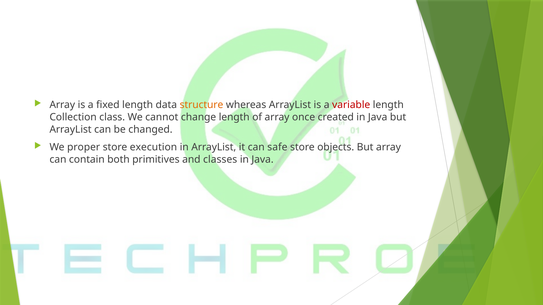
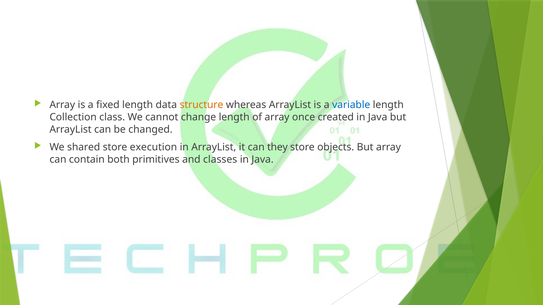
variable colour: red -> blue
proper: proper -> shared
safe: safe -> they
